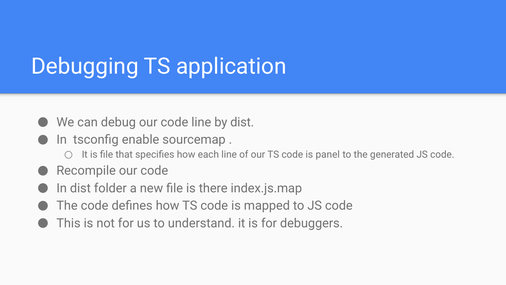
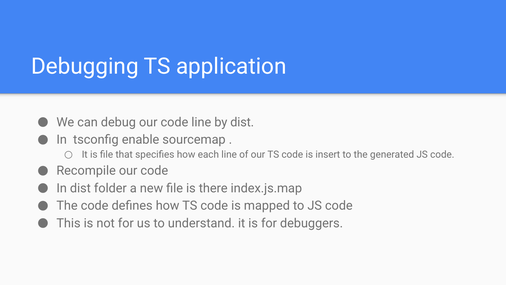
panel: panel -> insert
